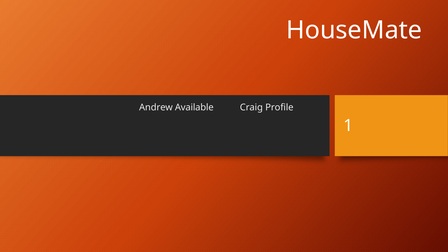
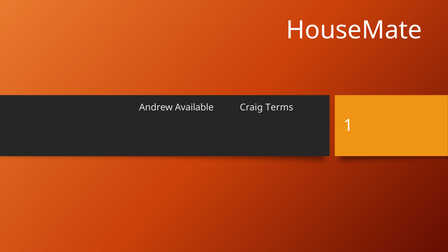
Profile: Profile -> Terms
